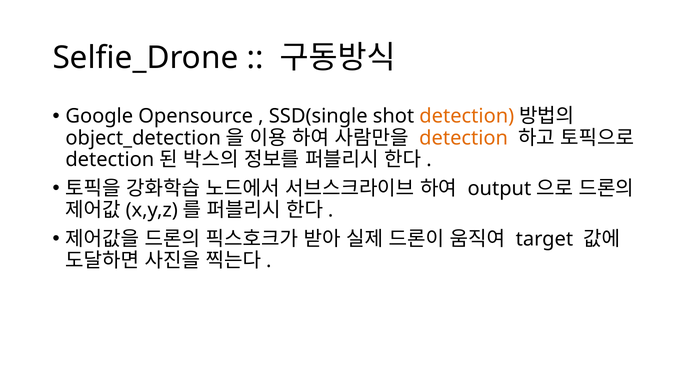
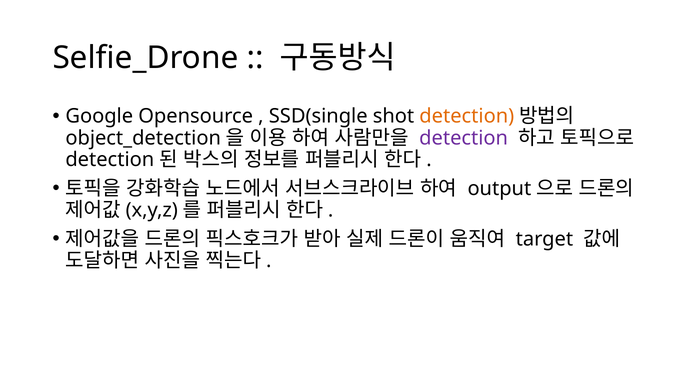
detection at (464, 138) colour: orange -> purple
